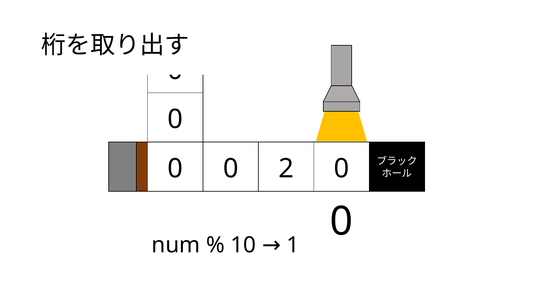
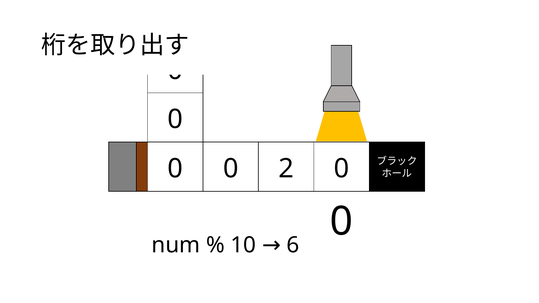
1: 1 -> 6
